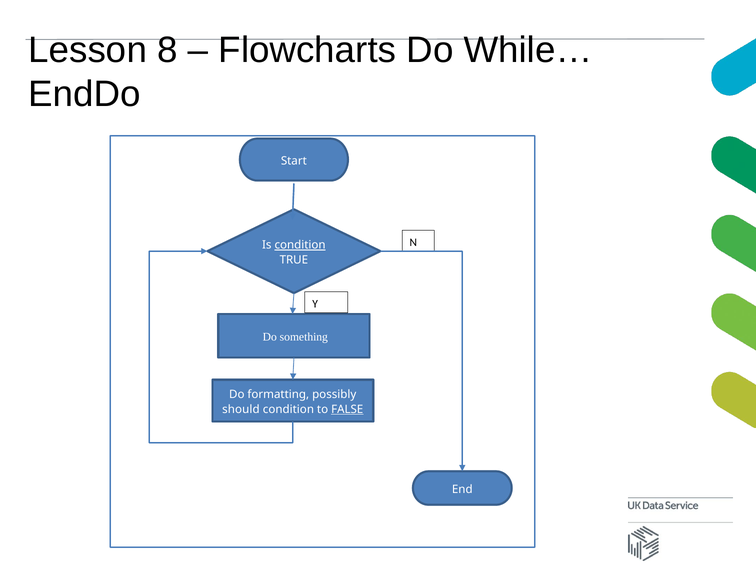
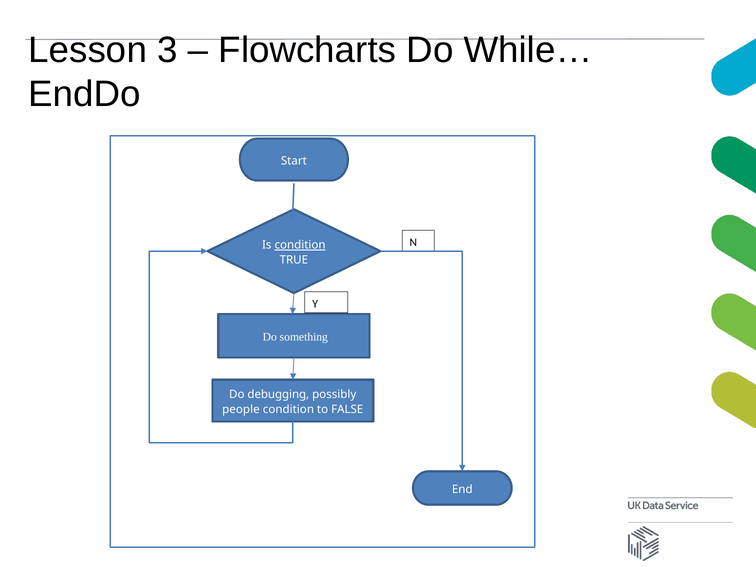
8: 8 -> 3
formatting: formatting -> debugging
should: should -> people
FALSE underline: present -> none
